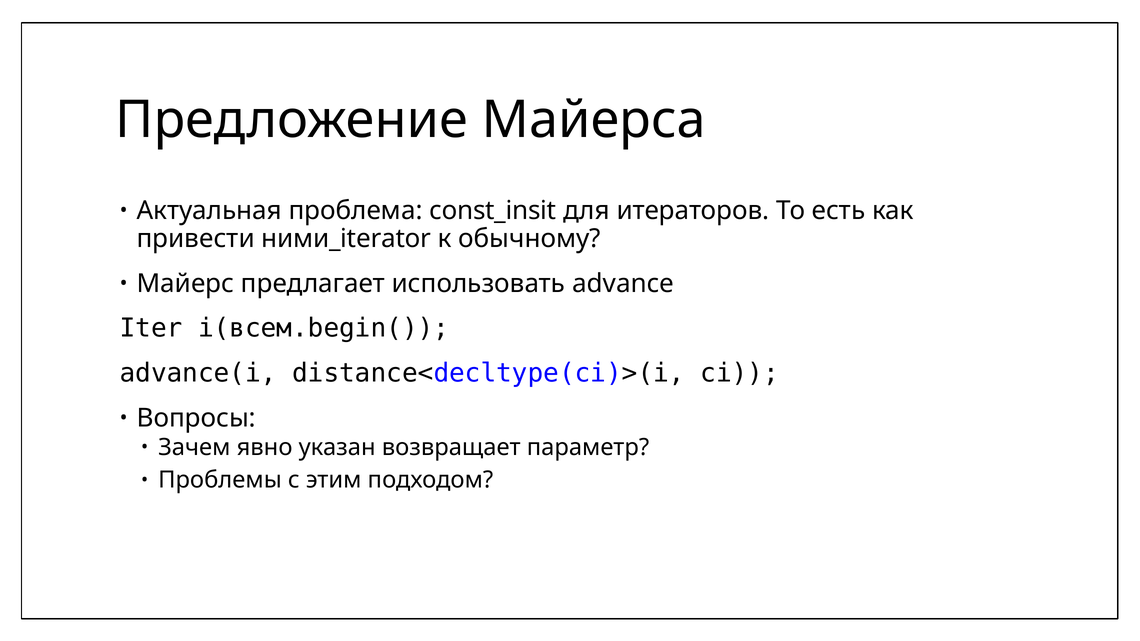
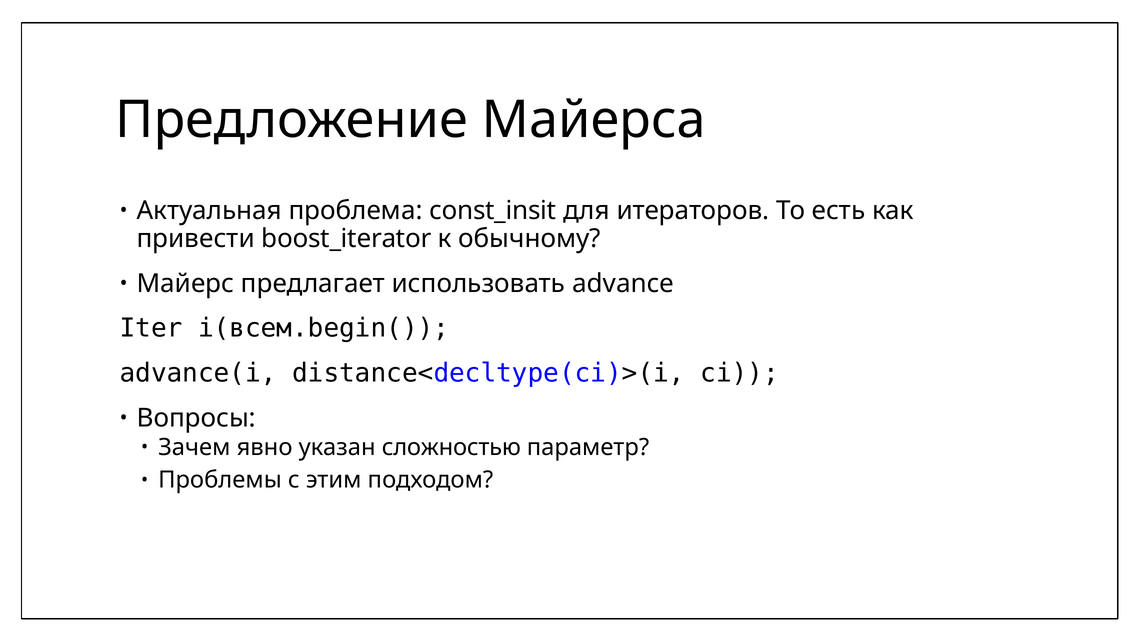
ними_iterator: ними_iterator -> boost_iterator
возвращает: возвращает -> сложностью
